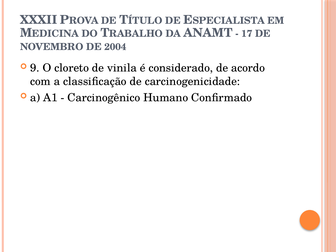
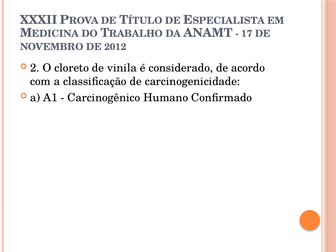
2004: 2004 -> 2012
9: 9 -> 2
